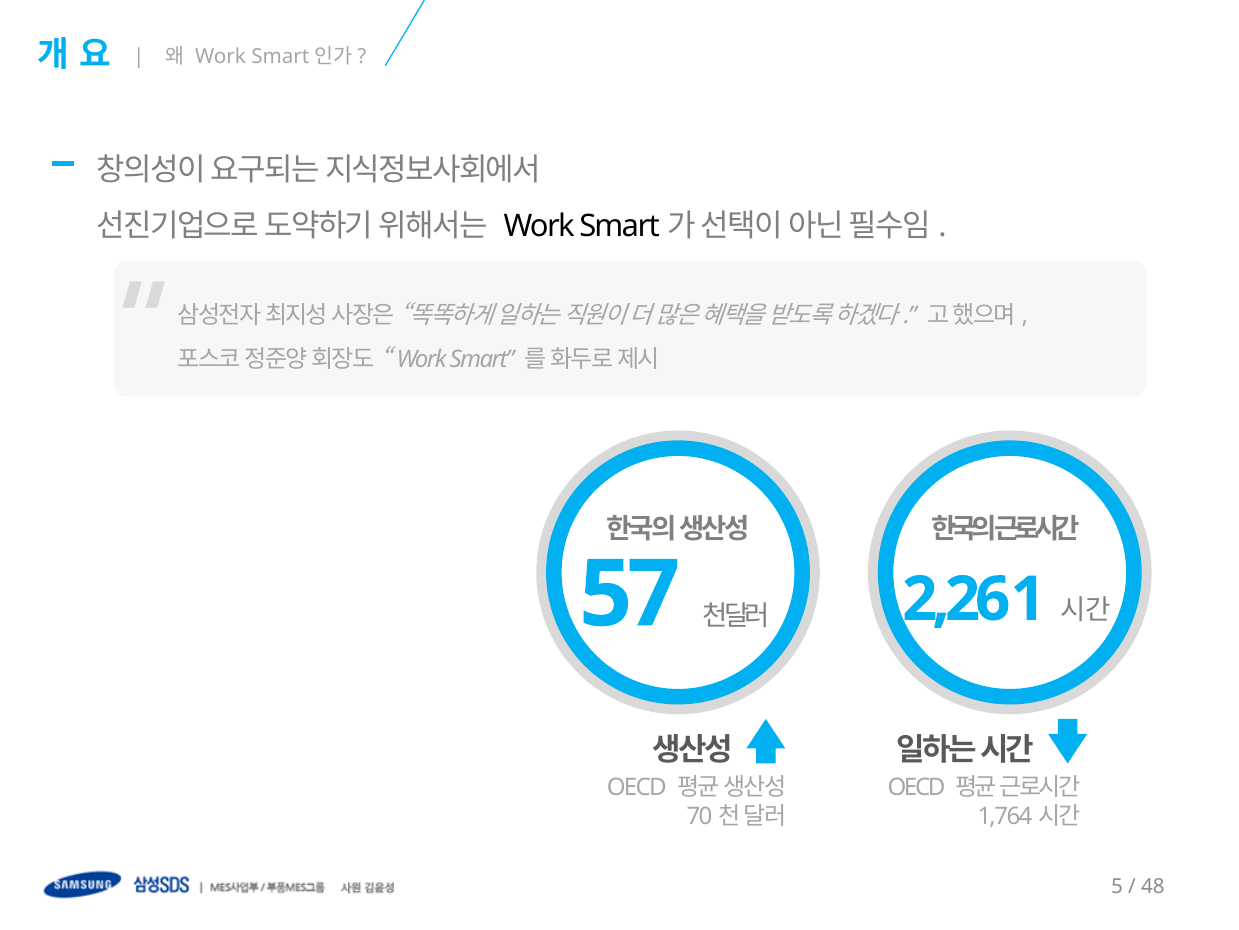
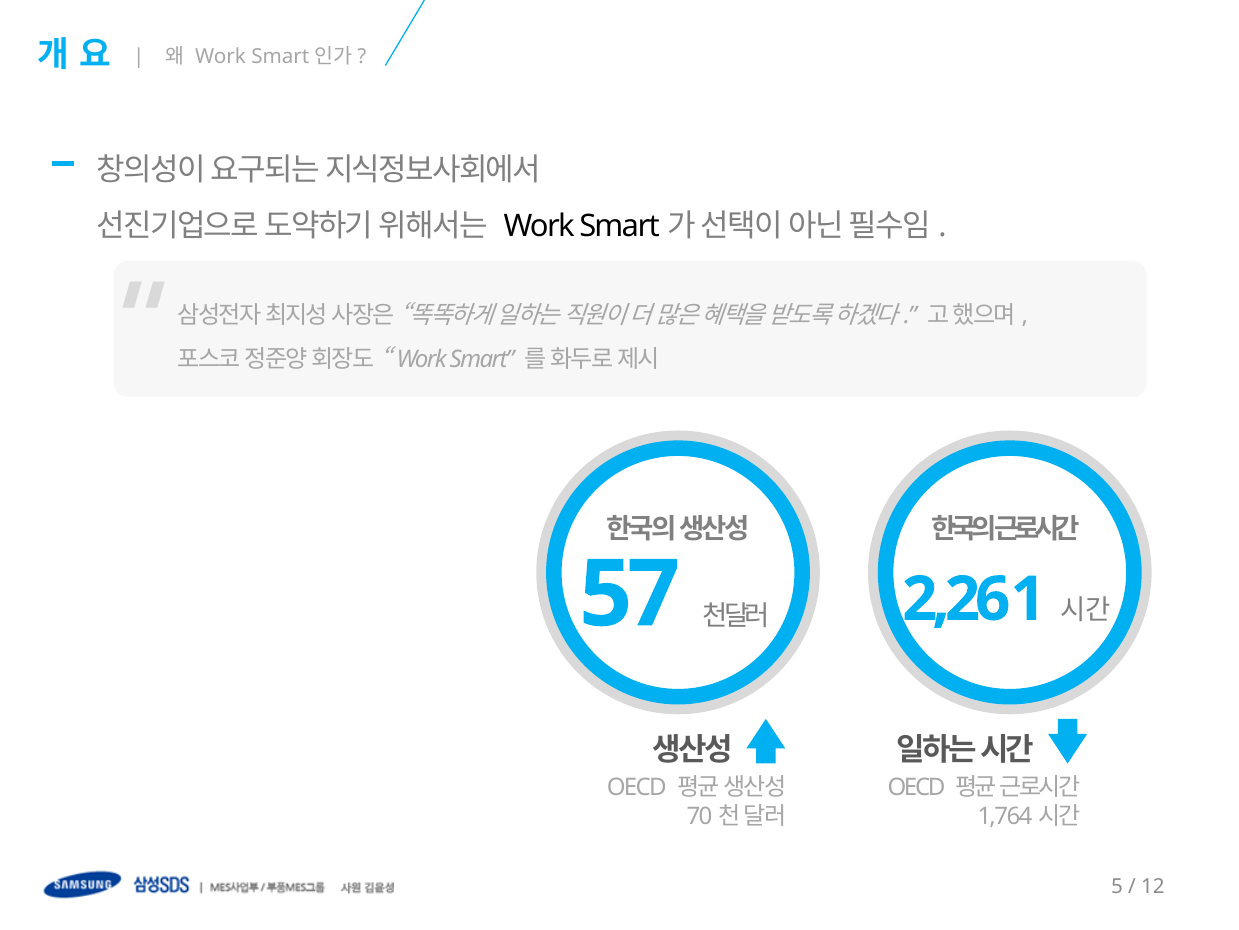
48: 48 -> 12
